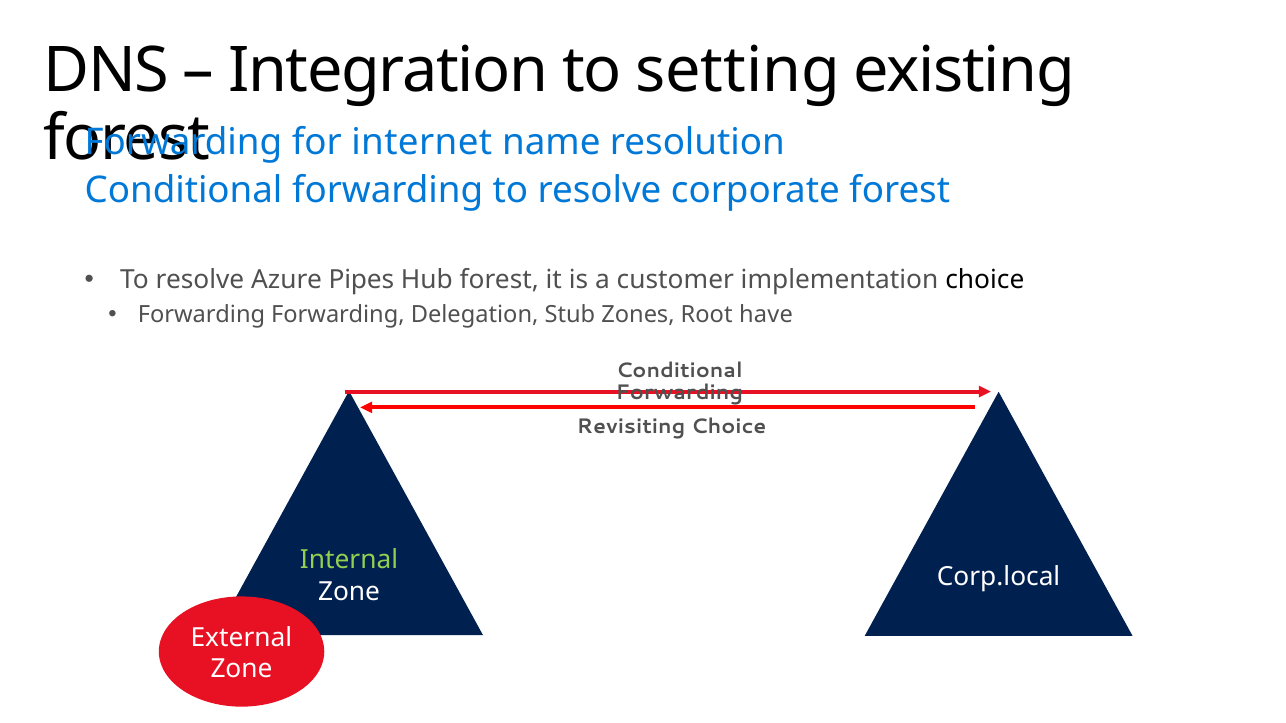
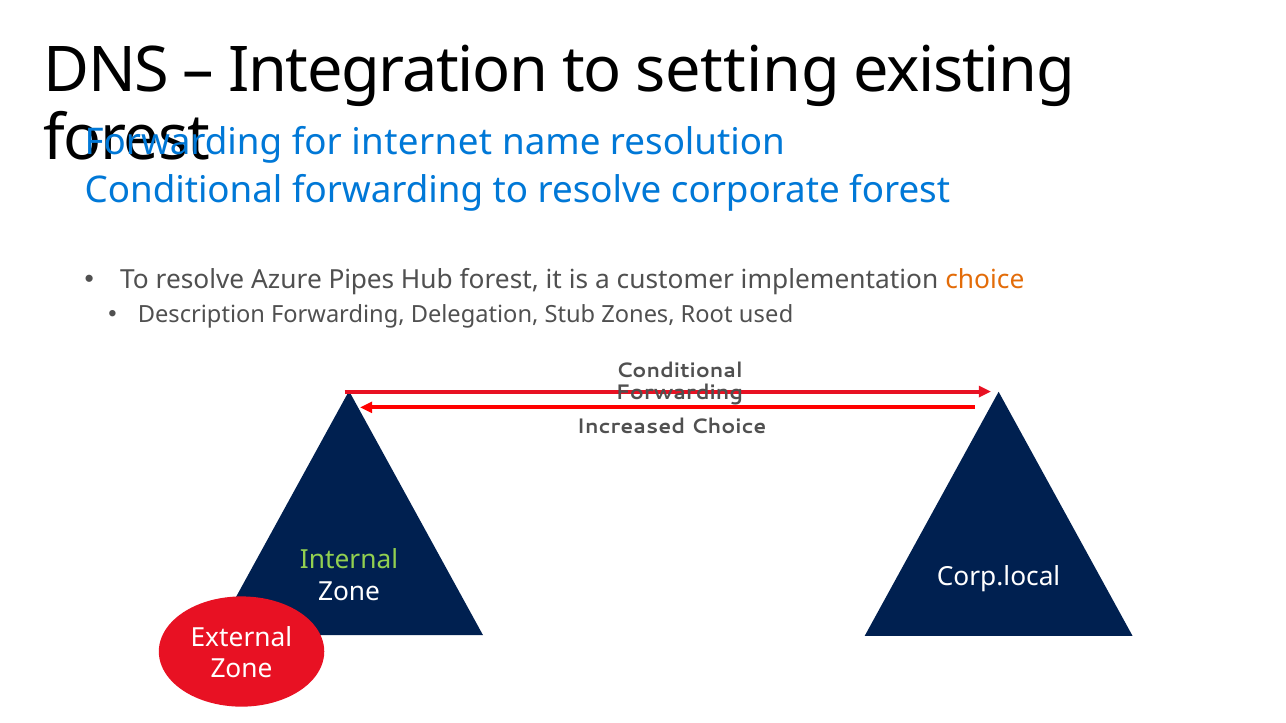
choice at (985, 280) colour: black -> orange
Forwarding at (201, 315): Forwarding -> Description
have: have -> used
Revisiting: Revisiting -> Increased
